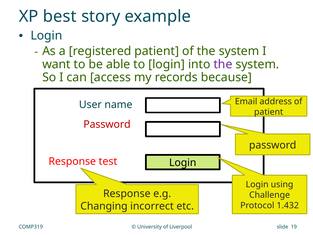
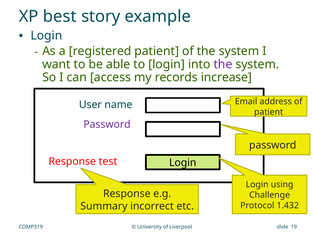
because: because -> increase
Password at (107, 124) colour: red -> purple
Changing: Changing -> Summary
